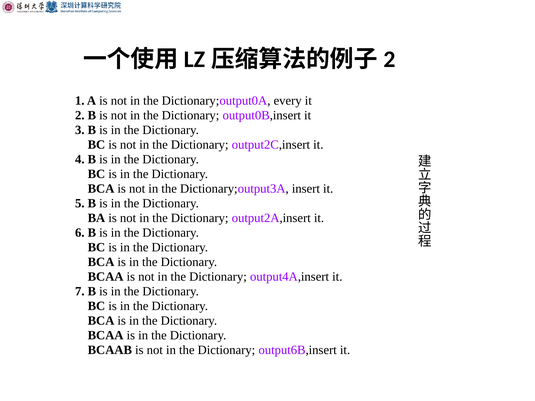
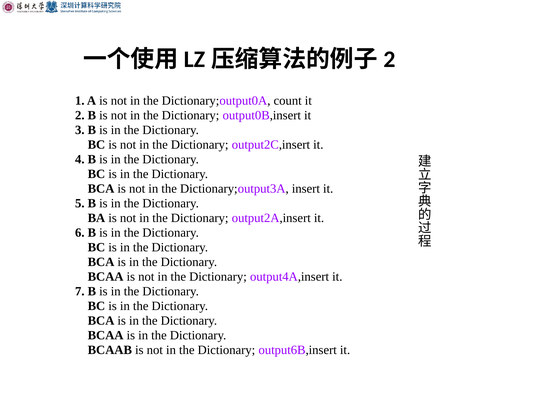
every: every -> count
